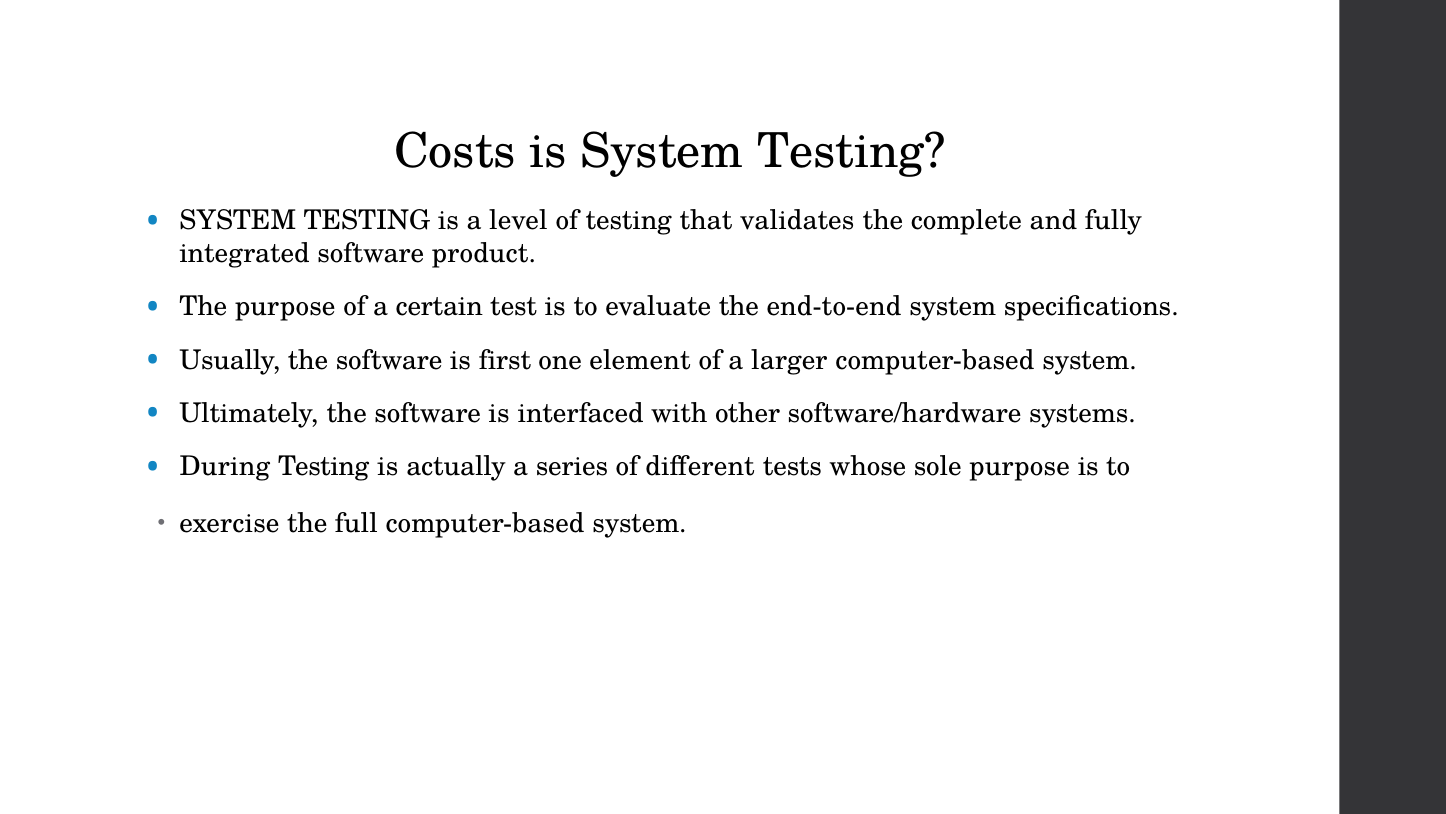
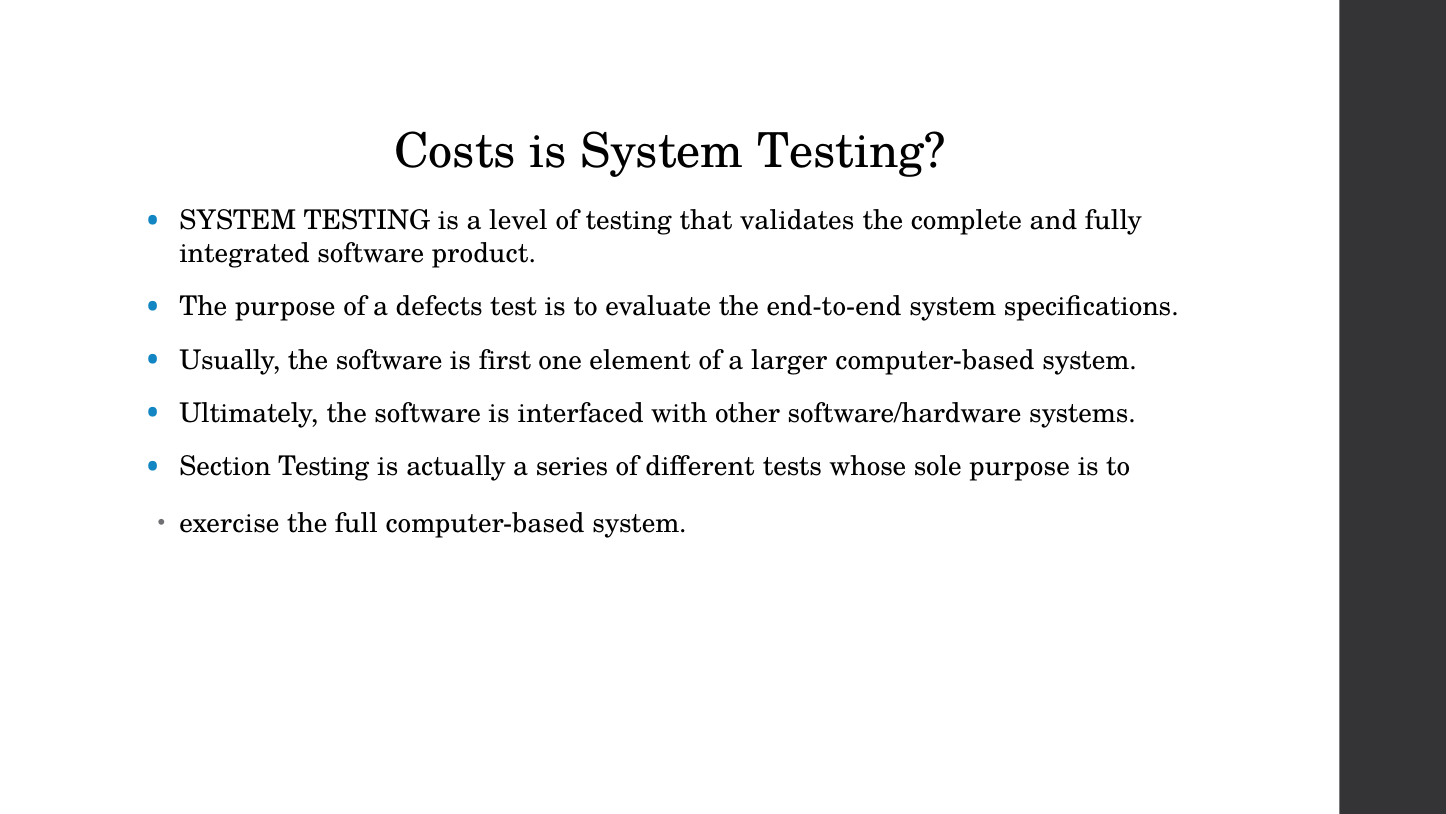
certain: certain -> defects
During: During -> Section
